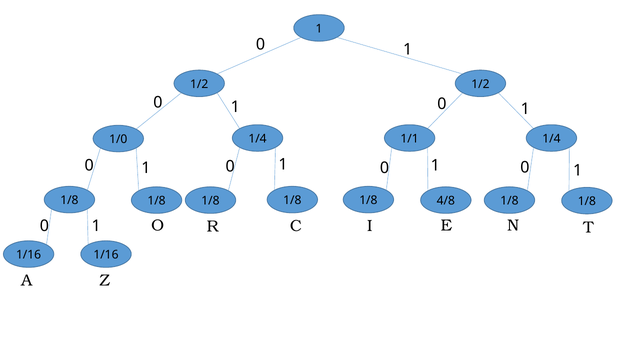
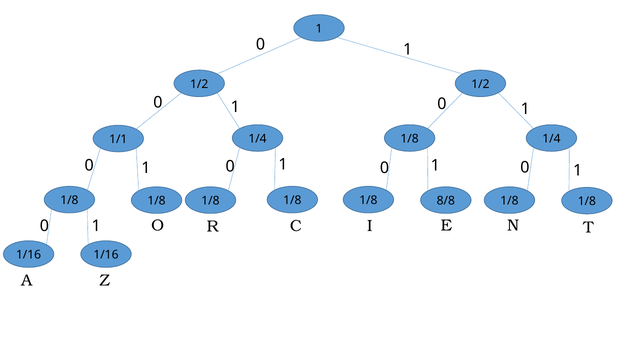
1/1 at (410, 139): 1/1 -> 1/8
1/0: 1/0 -> 1/1
4/8: 4/8 -> 8/8
